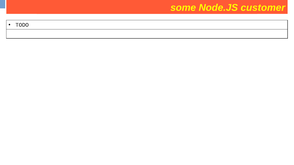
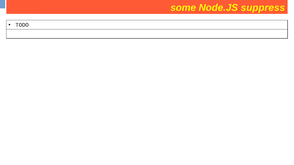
customer: customer -> suppress
